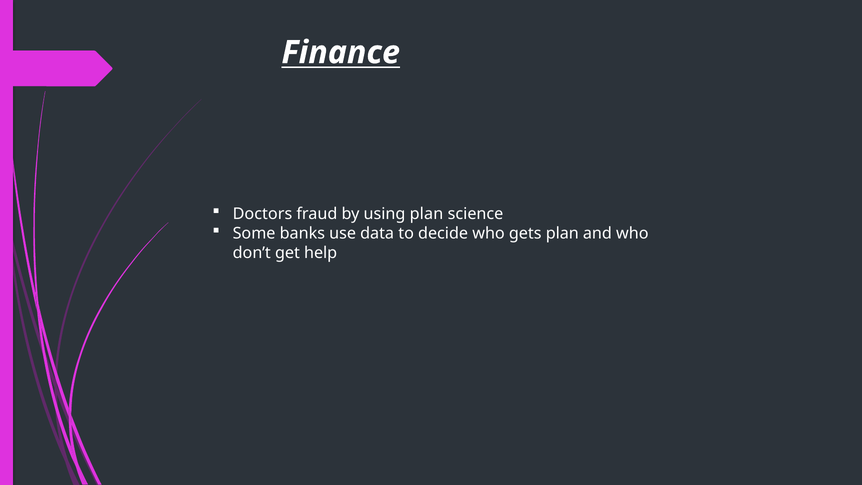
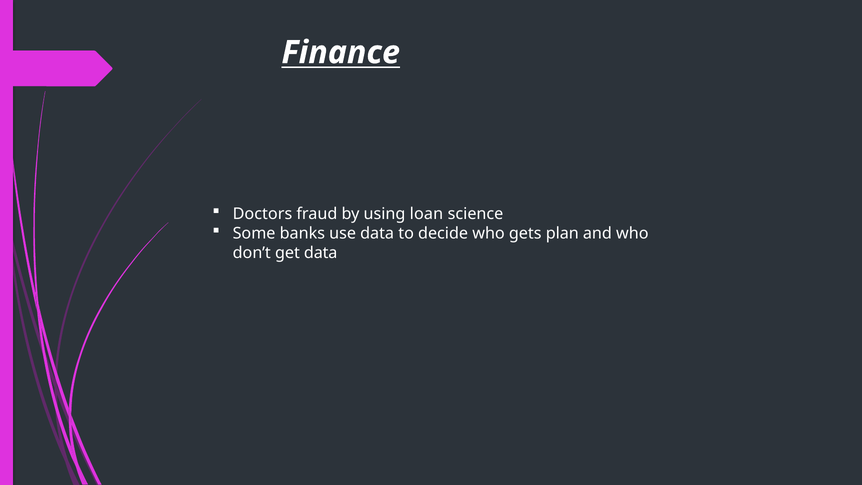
using plan: plan -> loan
get help: help -> data
